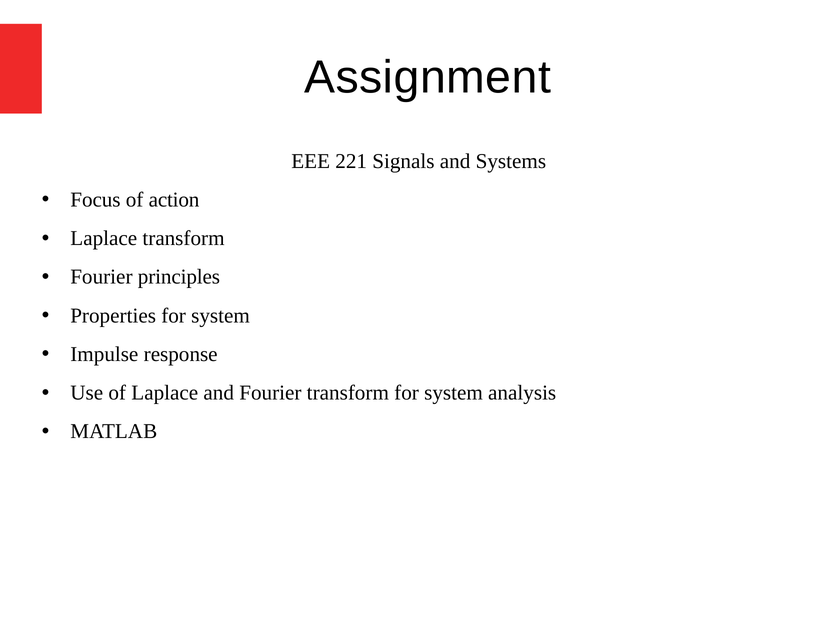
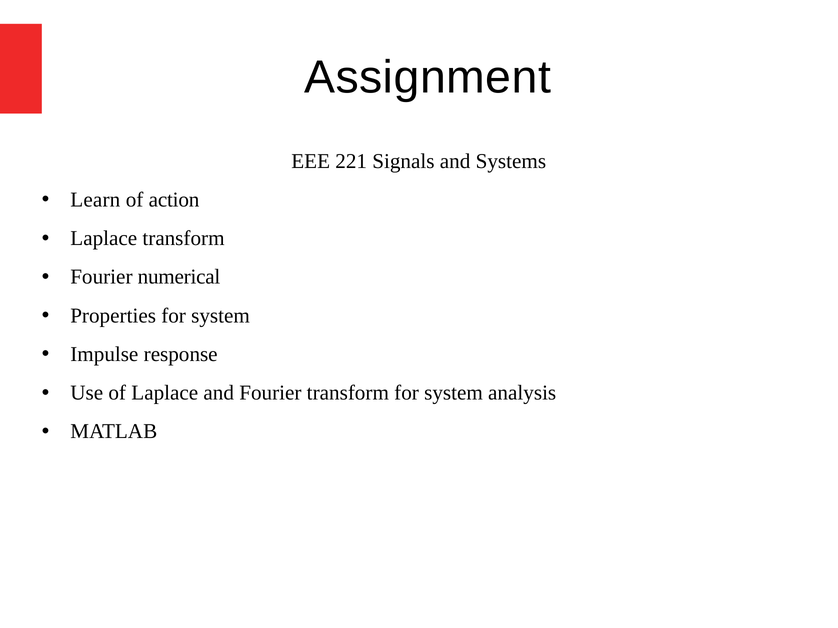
Focus: Focus -> Learn
principles: principles -> numerical
